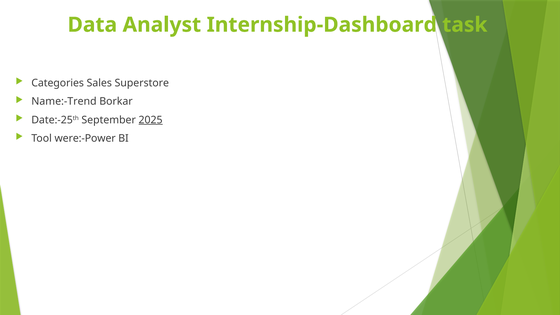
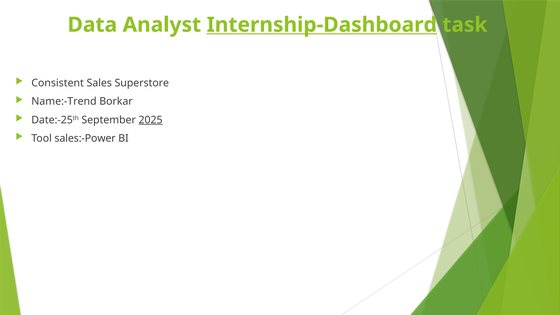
Internship-Dashboard underline: none -> present
Categories: Categories -> Consistent
were:-Power: were:-Power -> sales:-Power
